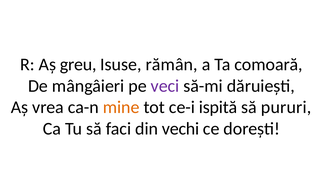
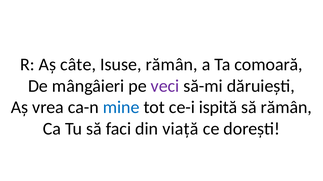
greu: greu -> câte
mine colour: orange -> blue
să pururi: pururi -> rămân
vechi: vechi -> viață
